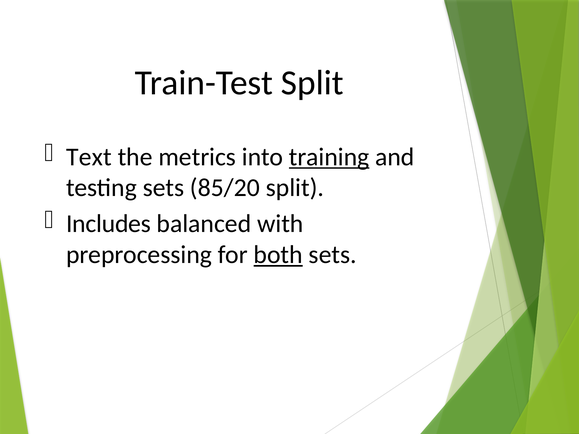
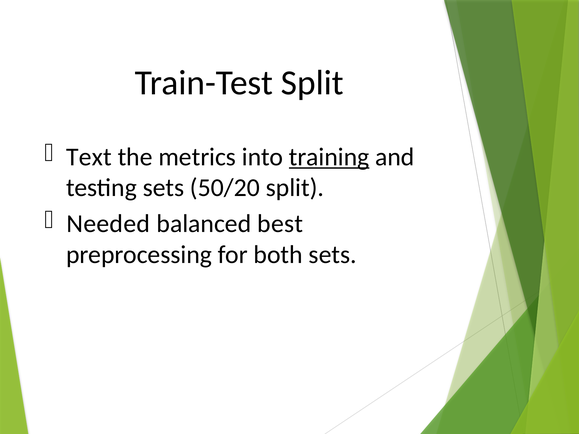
85/20: 85/20 -> 50/20
Includes: Includes -> Needed
with: with -> best
both underline: present -> none
